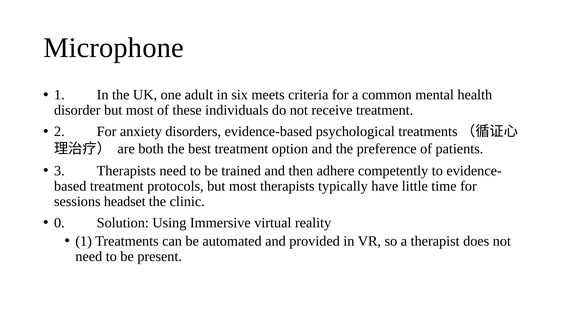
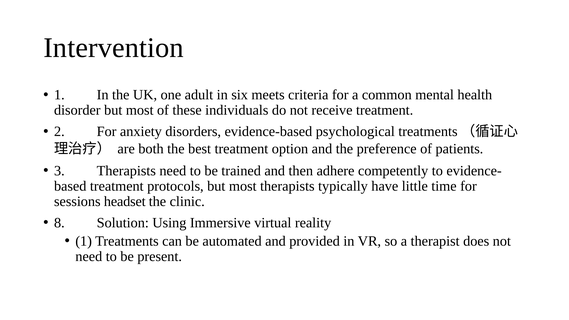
Microphone: Microphone -> Intervention
0: 0 -> 8
